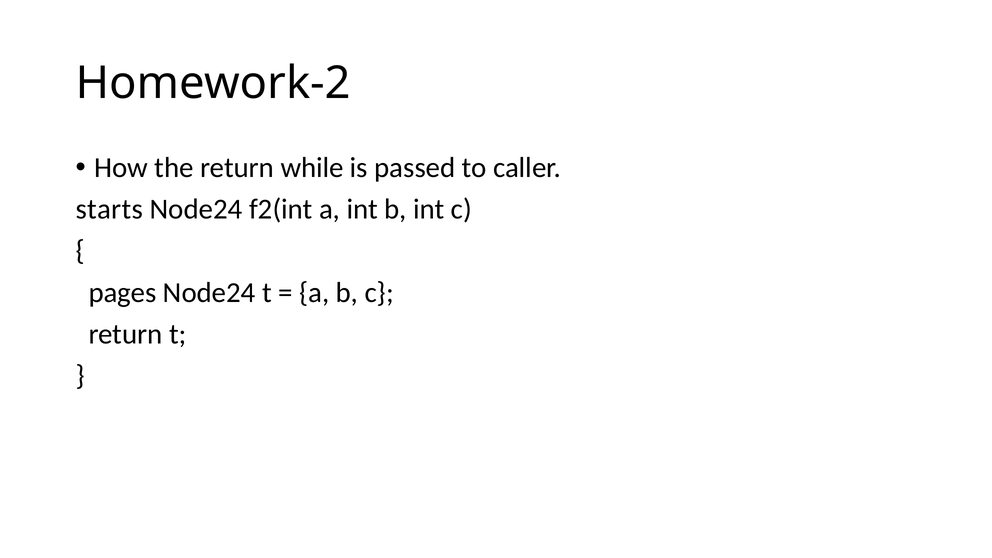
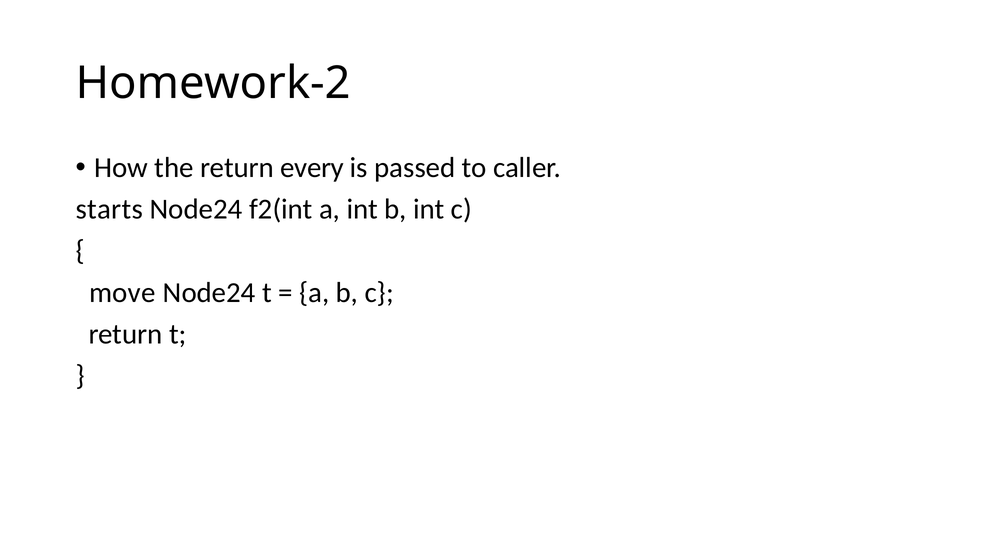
while: while -> every
pages: pages -> move
